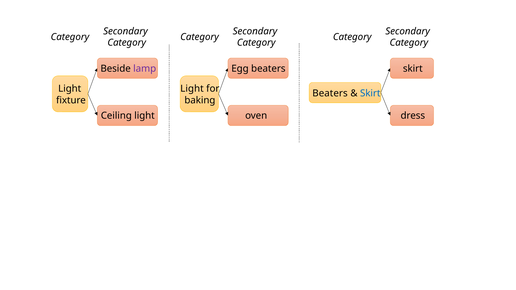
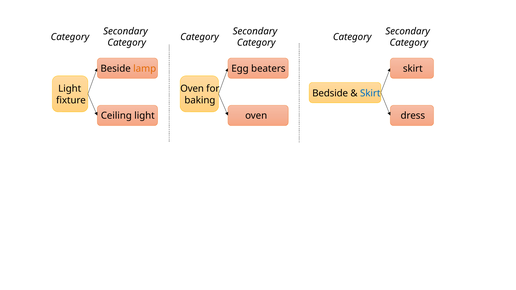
lamp colour: purple -> orange
Light at (192, 89): Light -> Oven
Beaters at (330, 93): Beaters -> Bedside
